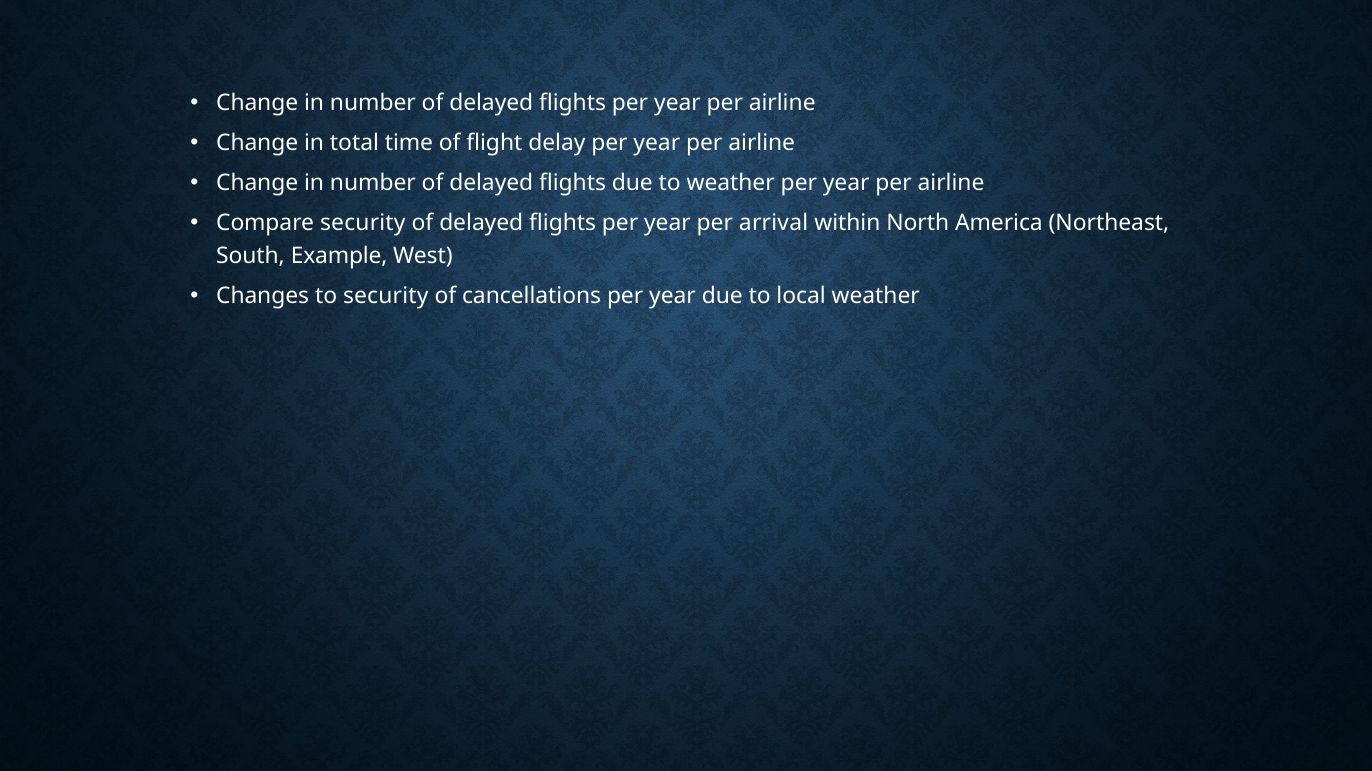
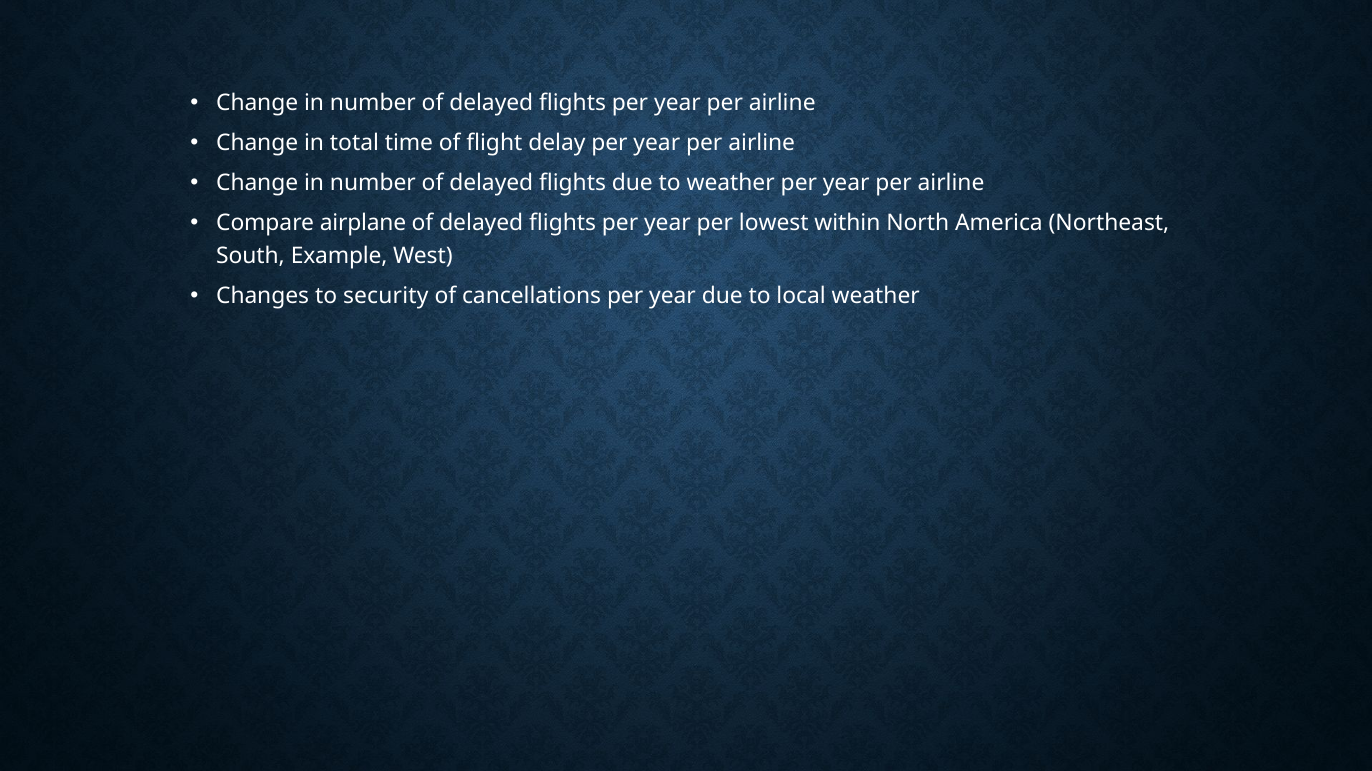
Compare security: security -> airplane
arrival: arrival -> lowest
